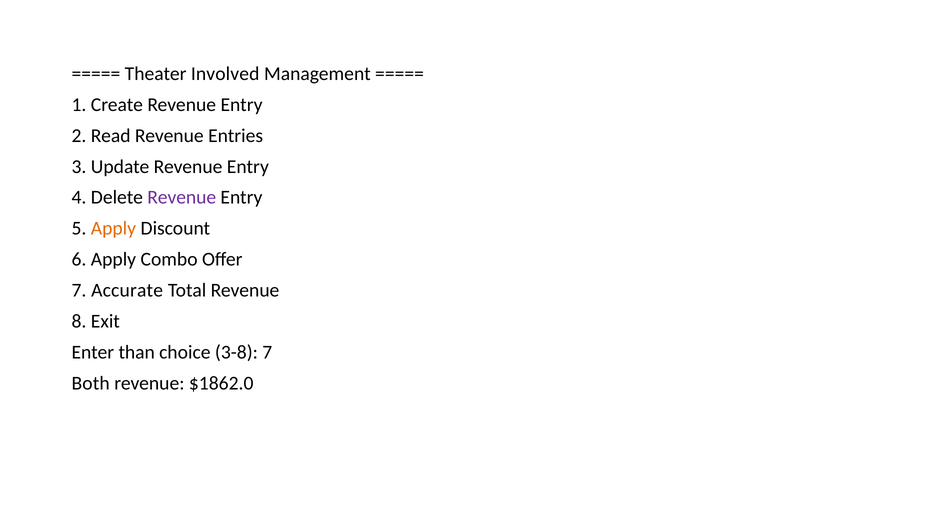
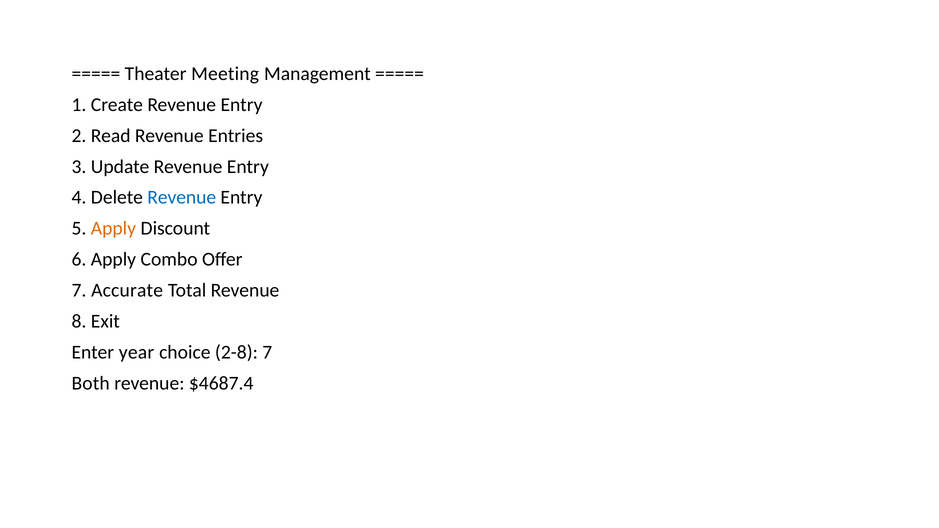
Involved: Involved -> Meeting
Revenue at (182, 198) colour: purple -> blue
than: than -> year
3-8: 3-8 -> 2-8
$1862.0: $1862.0 -> $4687.4
